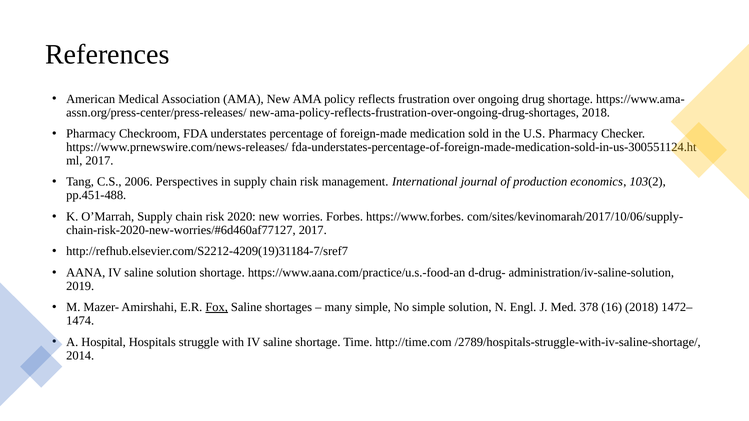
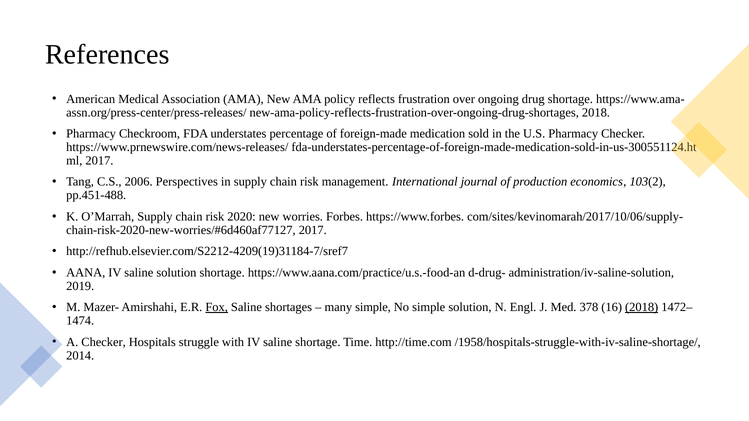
2018 at (642, 307) underline: none -> present
A Hospital: Hospital -> Checker
/2789/hospitals-struggle-with-iv-saline-shortage/: /2789/hospitals-struggle-with-iv-saline-shortage/ -> /1958/hospitals-struggle-with-iv-saline-shortage/
